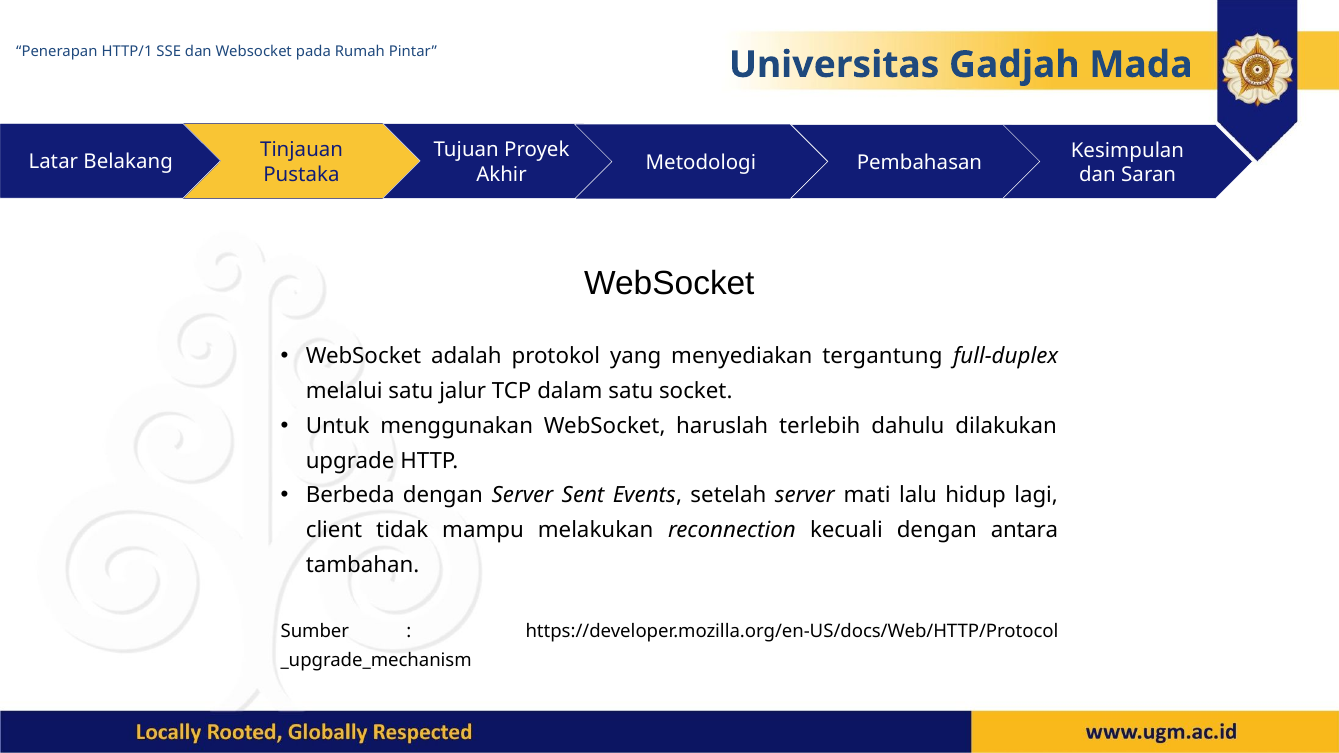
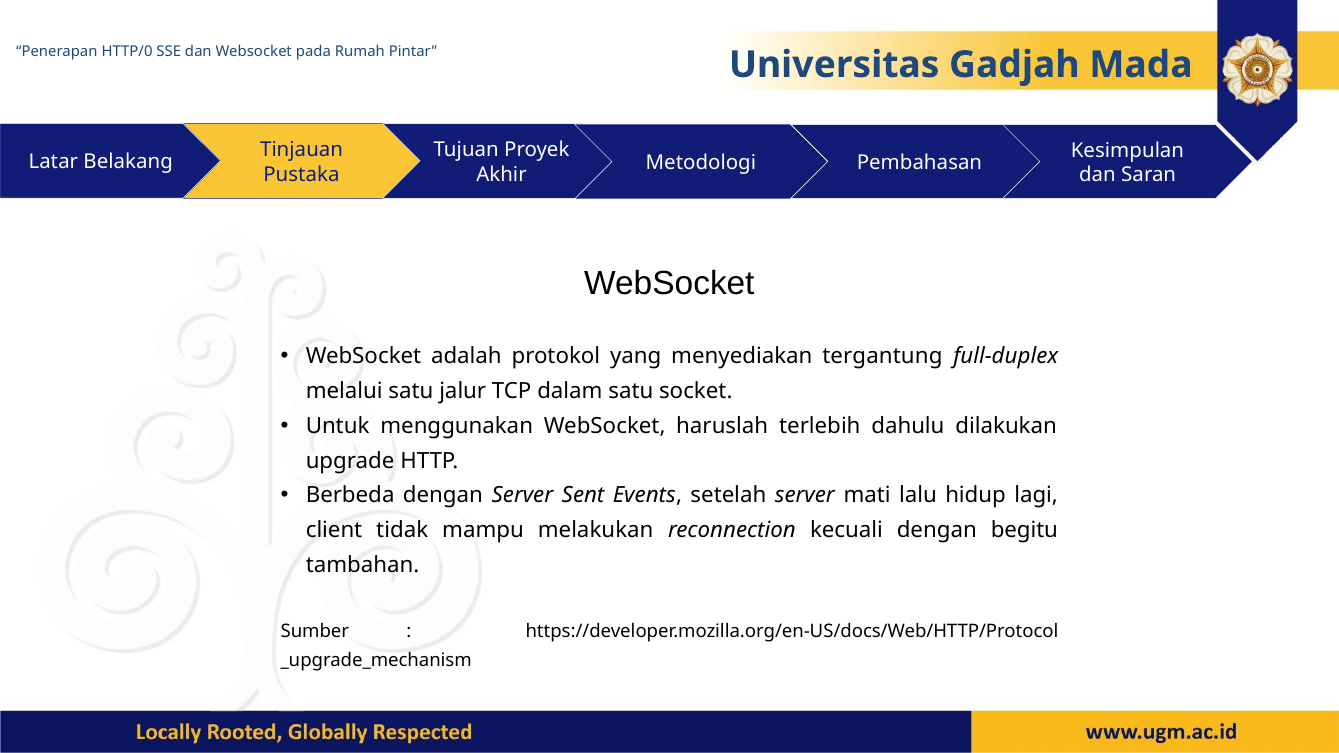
HTTP/1: HTTP/1 -> HTTP/0
antara: antara -> begitu
